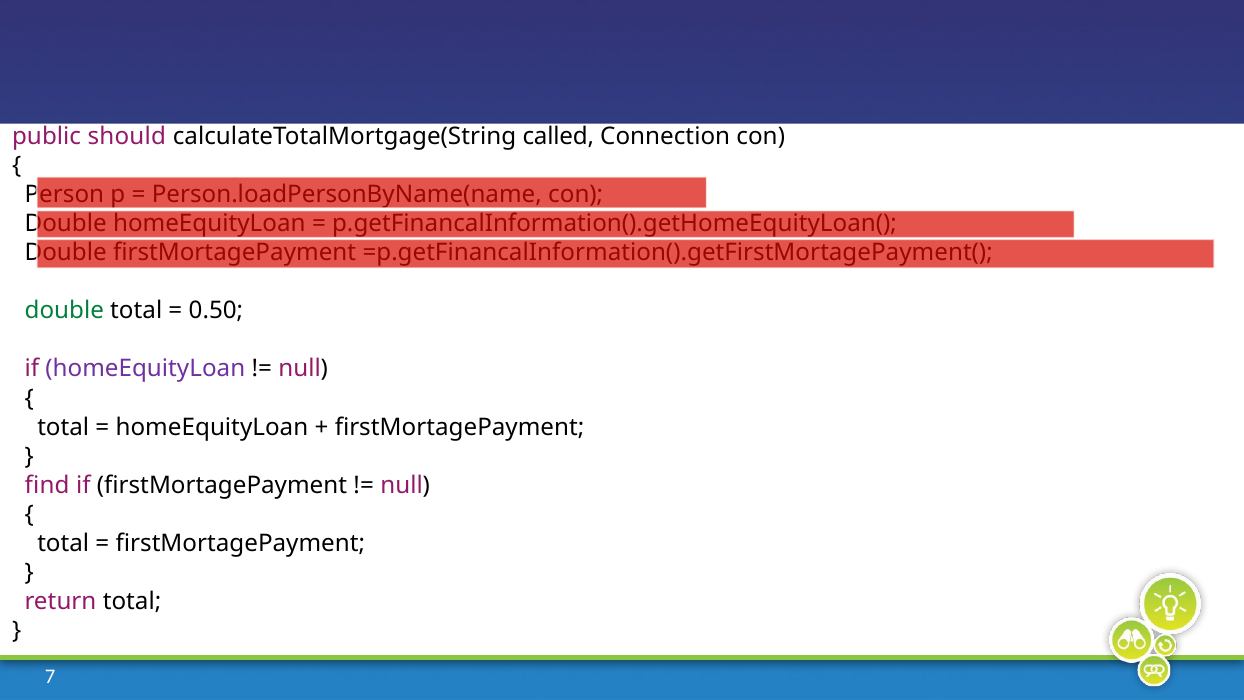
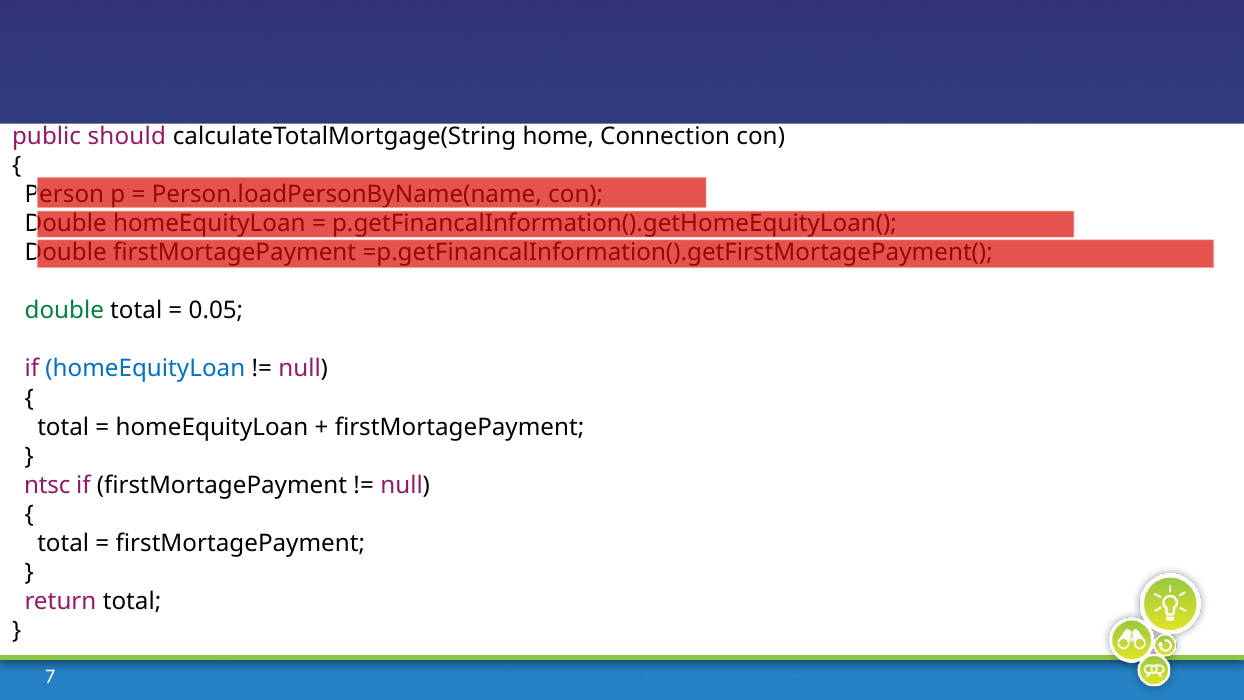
called: called -> home
0.50: 0.50 -> 0.05
homeEquityLoan at (145, 369) colour: purple -> blue
find: find -> ntsc
